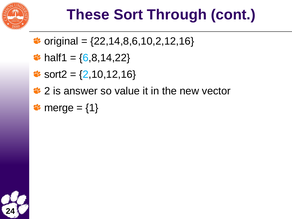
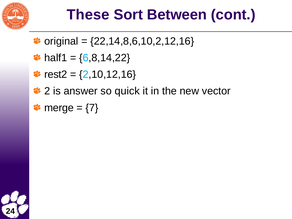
Through: Through -> Between
sort2: sort2 -> rest2
value: value -> quick
1: 1 -> 7
